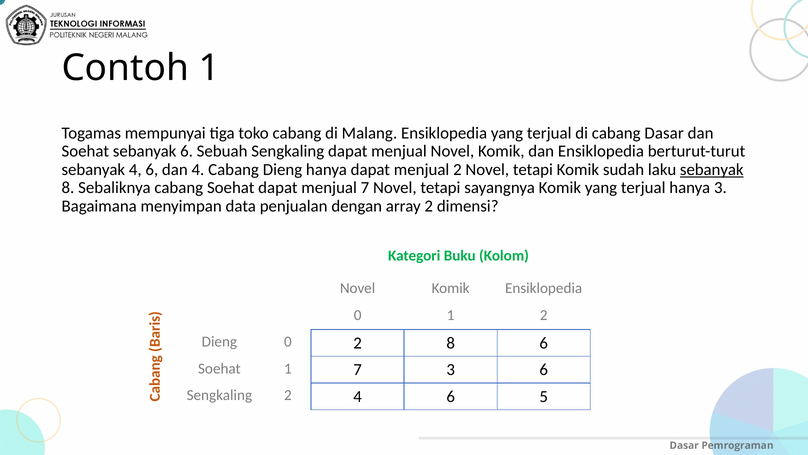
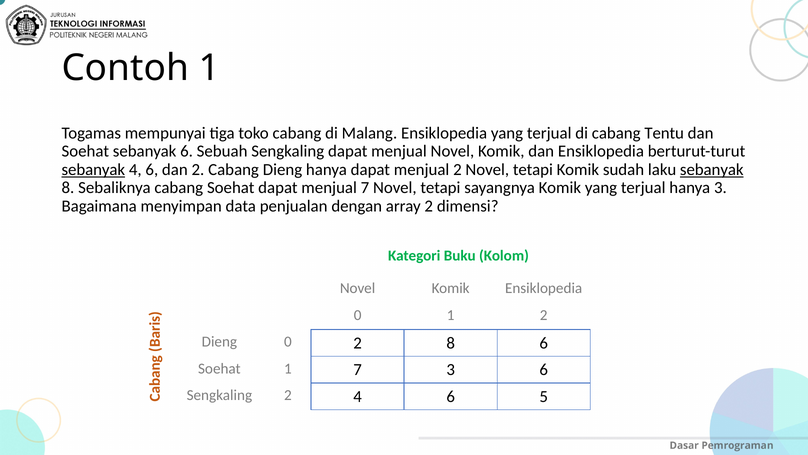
Dasar: Dasar -> Tentu
sebanyak at (93, 169) underline: none -> present
dan 4: 4 -> 2
